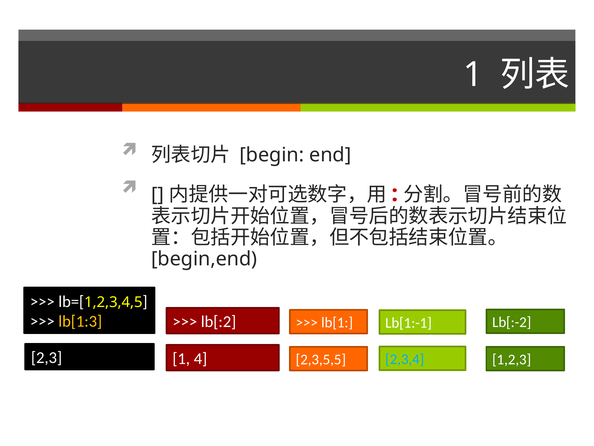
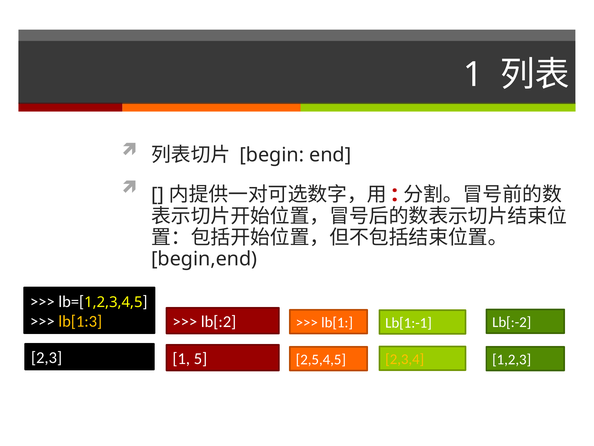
4: 4 -> 5
2,3,4 colour: light blue -> yellow
2,3,5,5: 2,3,5,5 -> 2,5,4,5
